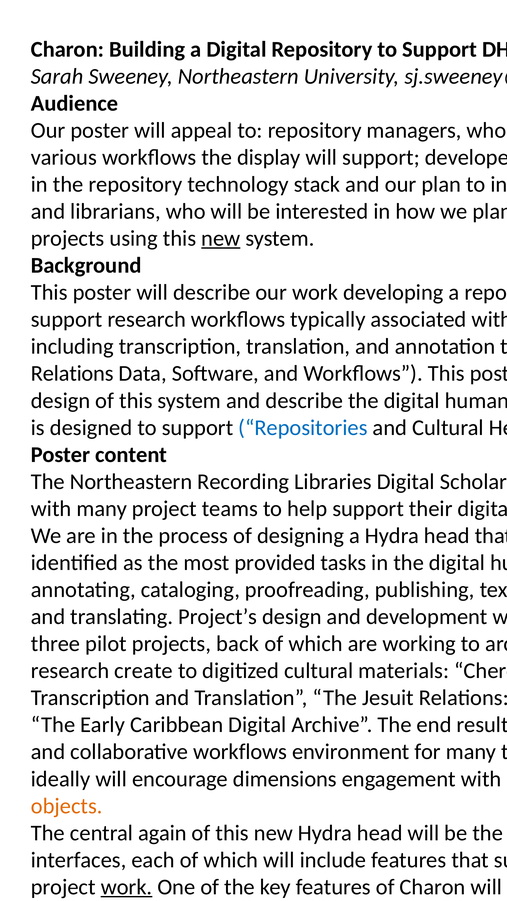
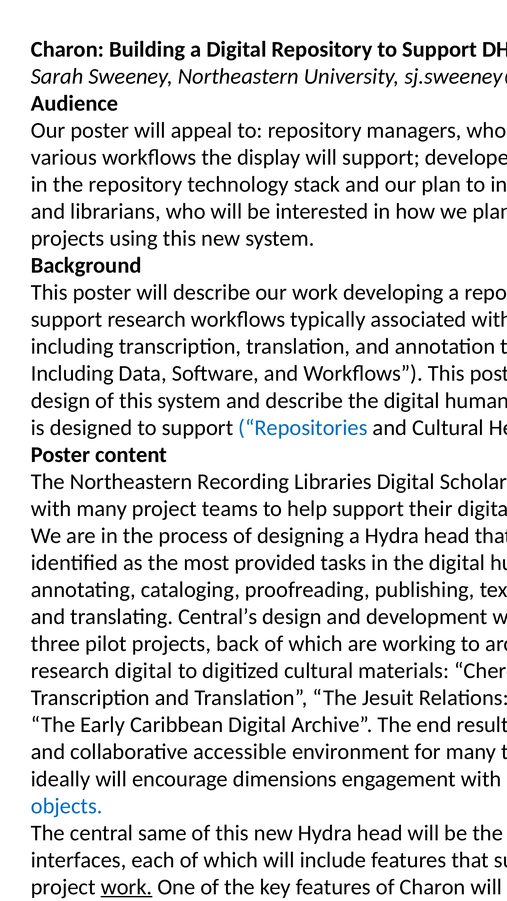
new at (221, 238) underline: present -> none
Relations at (72, 374): Relations -> Including
Project’s: Project’s -> Central’s
research create: create -> digital
collaborative workflows: workflows -> accessible
objects colour: orange -> blue
again: again -> same
